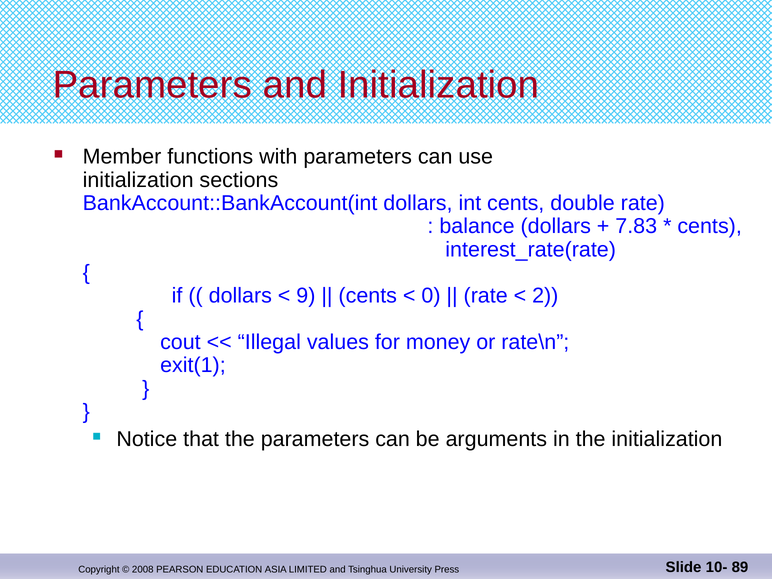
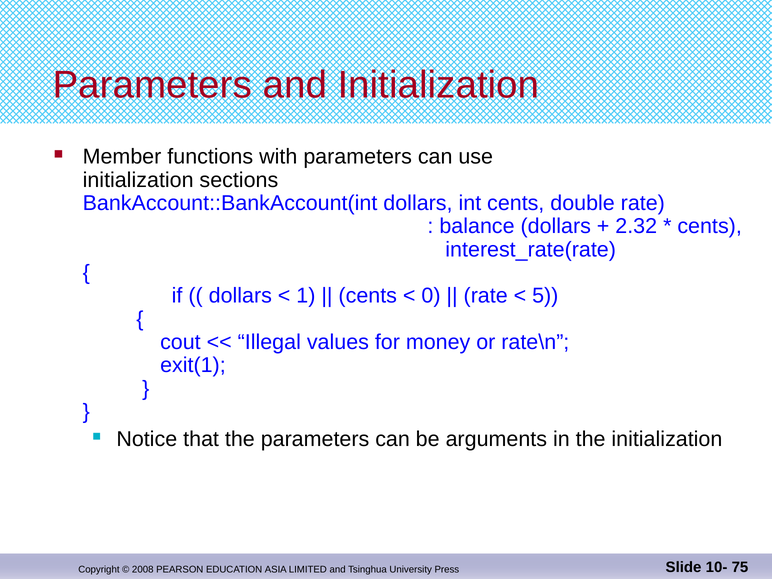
7.83: 7.83 -> 2.32
9: 9 -> 1
2: 2 -> 5
89: 89 -> 75
